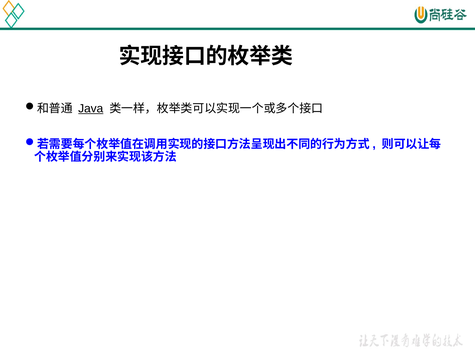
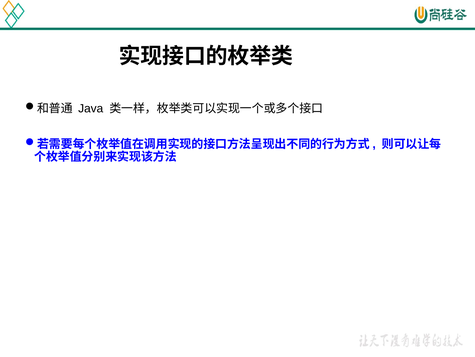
Java underline: present -> none
